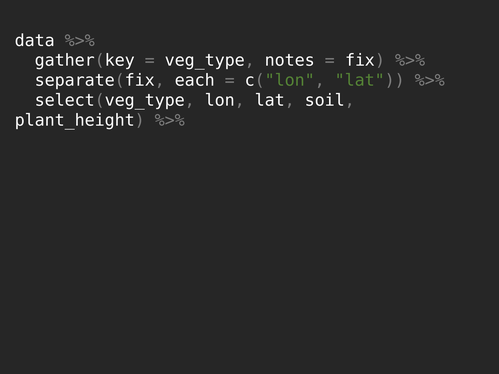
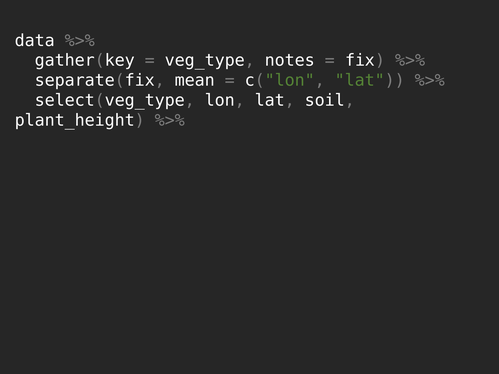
each: each -> mean
